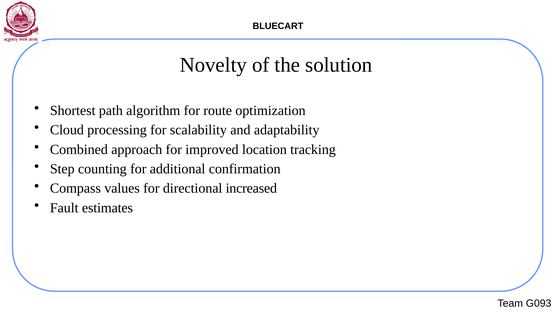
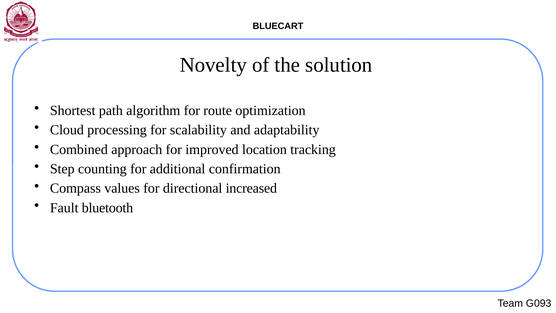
estimates: estimates -> bluetooth
